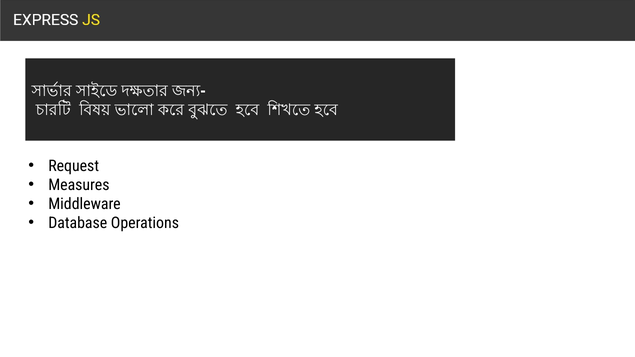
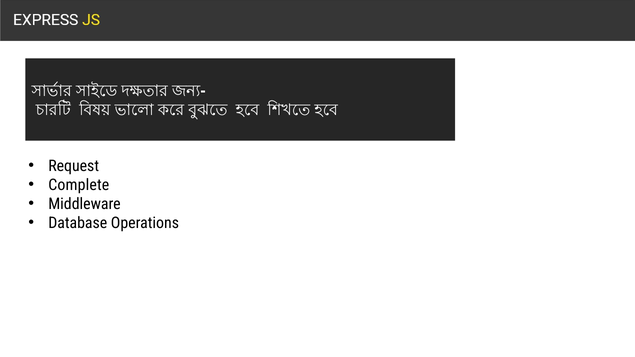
Measures: Measures -> Complete
